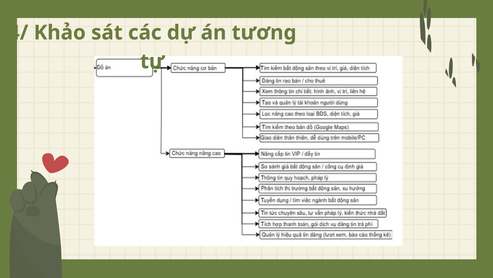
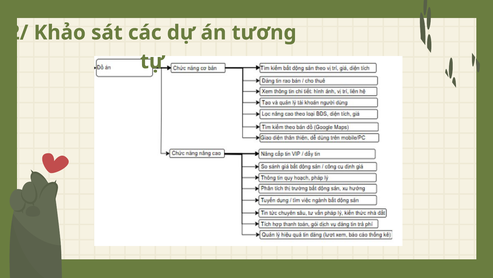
4/: 4/ -> 2/
